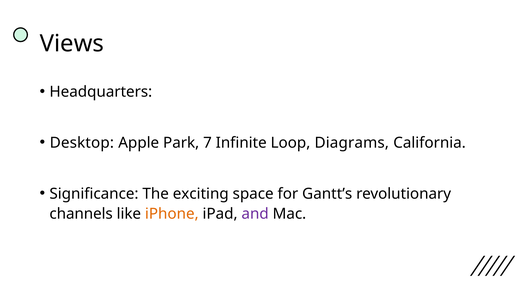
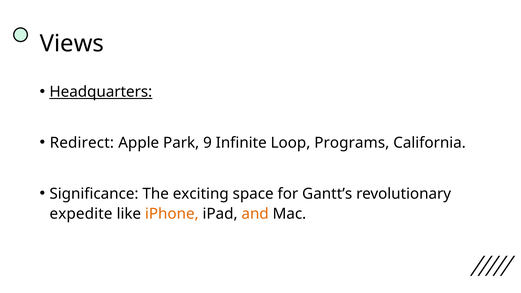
Headquarters underline: none -> present
Desktop: Desktop -> Redirect
7: 7 -> 9
Diagrams: Diagrams -> Programs
channels: channels -> expedite
and colour: purple -> orange
